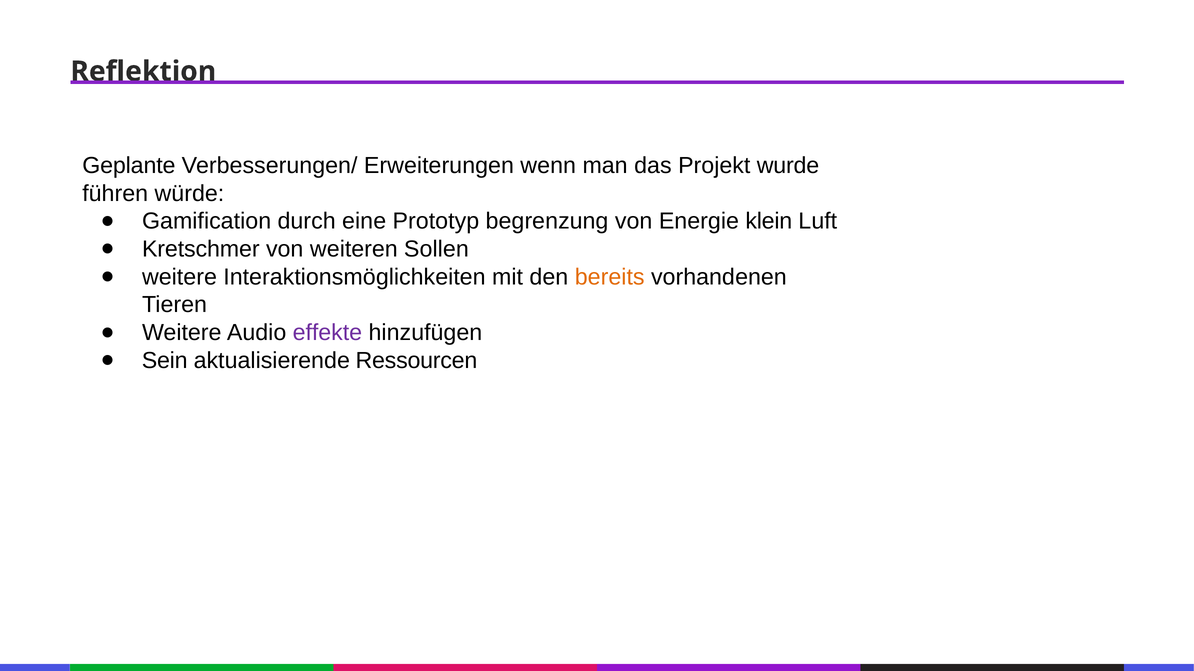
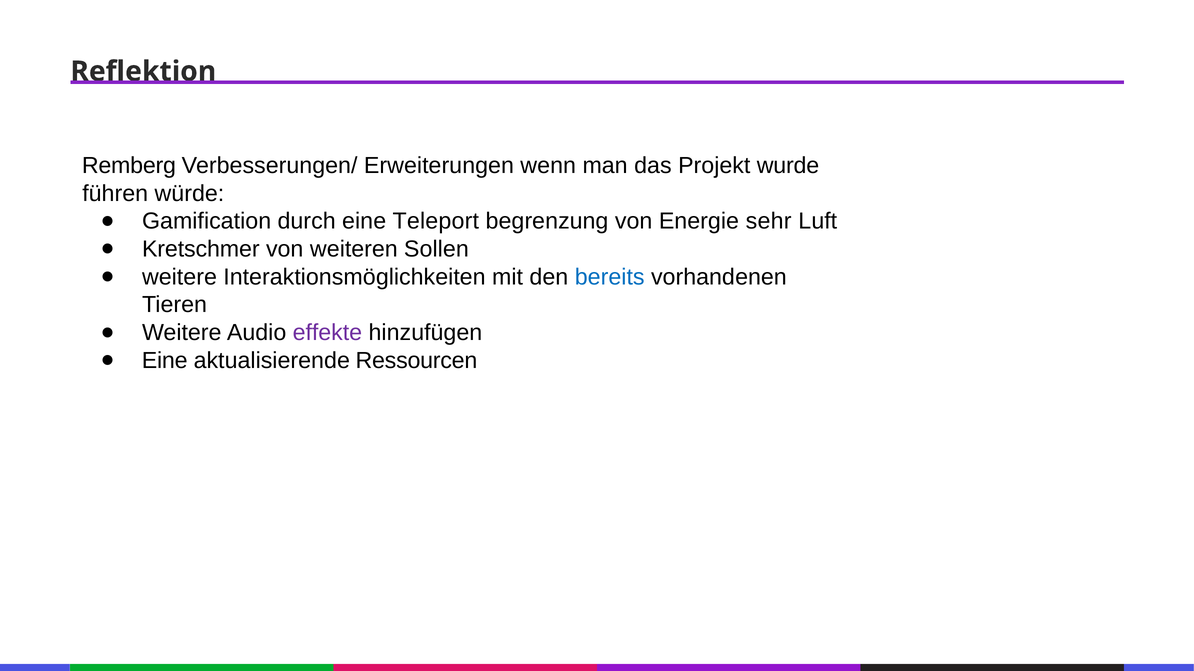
Geplante: Geplante -> Remberg
Prototyp: Prototyp -> Teleport
klein: klein -> sehr
bereits colour: orange -> blue
Sein at (165, 361): Sein -> Eine
